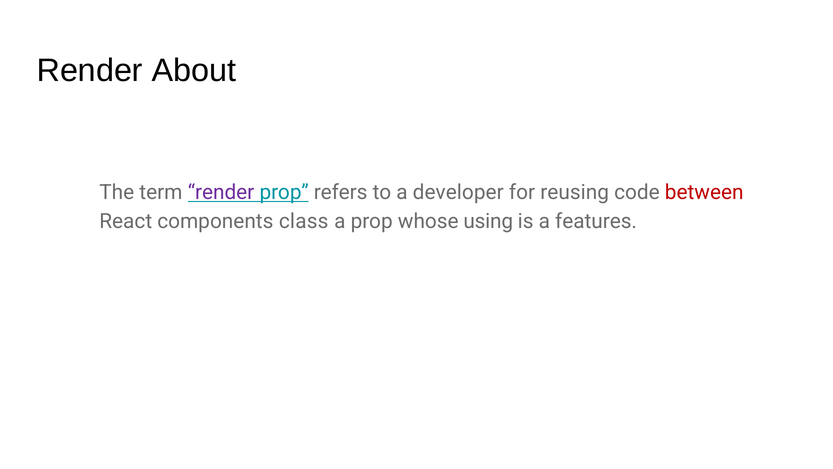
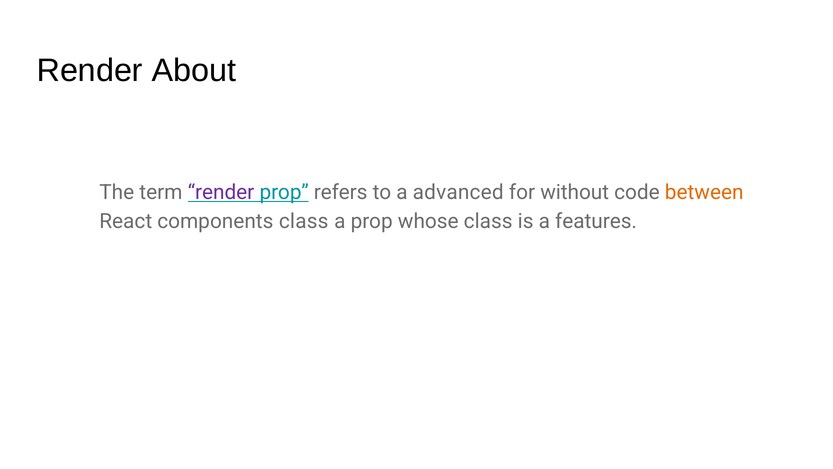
developer: developer -> advanced
reusing: reusing -> without
between colour: red -> orange
whose using: using -> class
